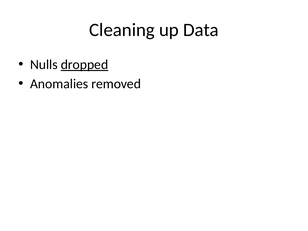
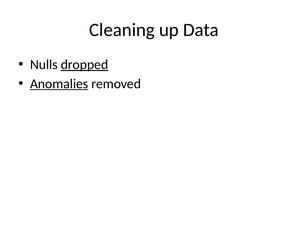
Anomalies underline: none -> present
